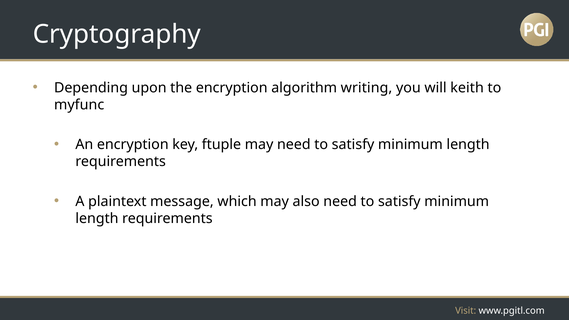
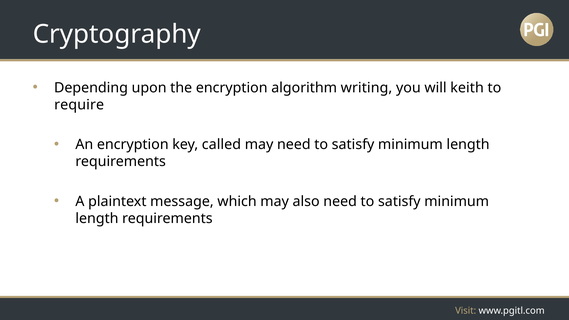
myfunc: myfunc -> require
ftuple: ftuple -> called
